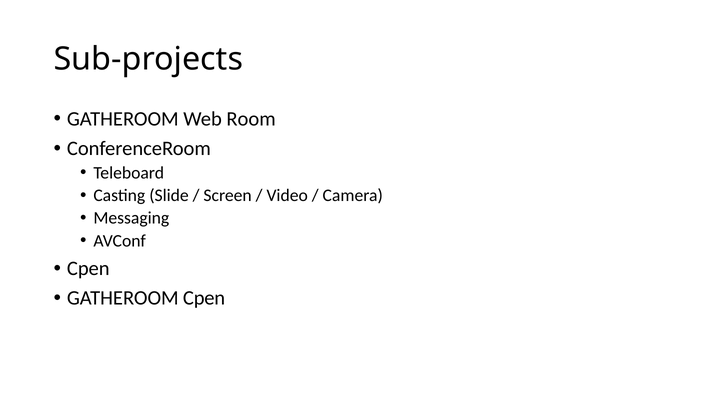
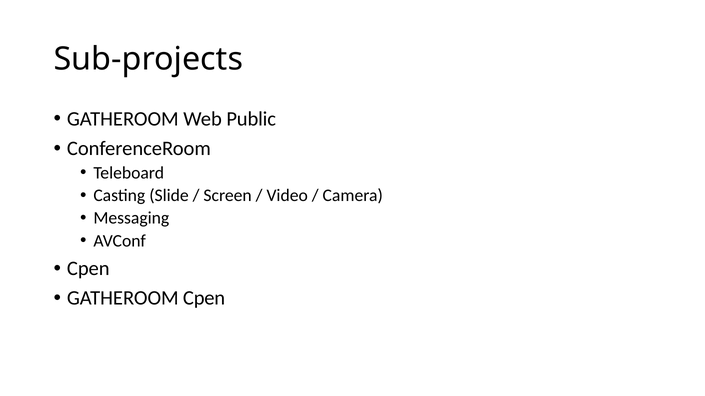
Room: Room -> Public
